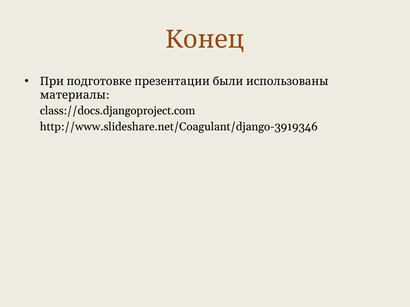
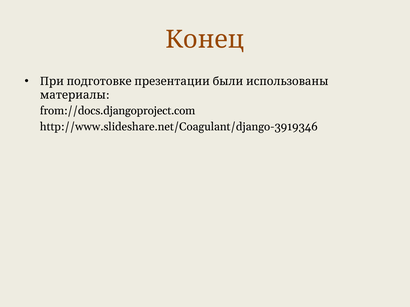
class://docs.djangoproject.com: class://docs.djangoproject.com -> from://docs.djangoproject.com
